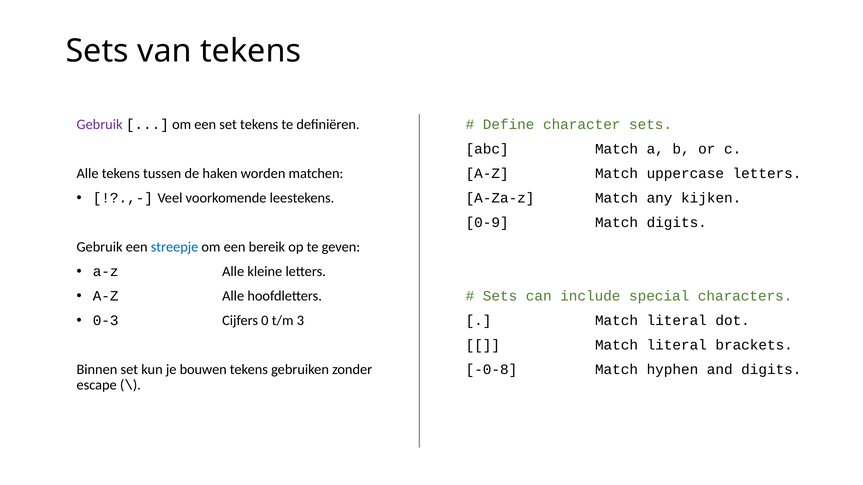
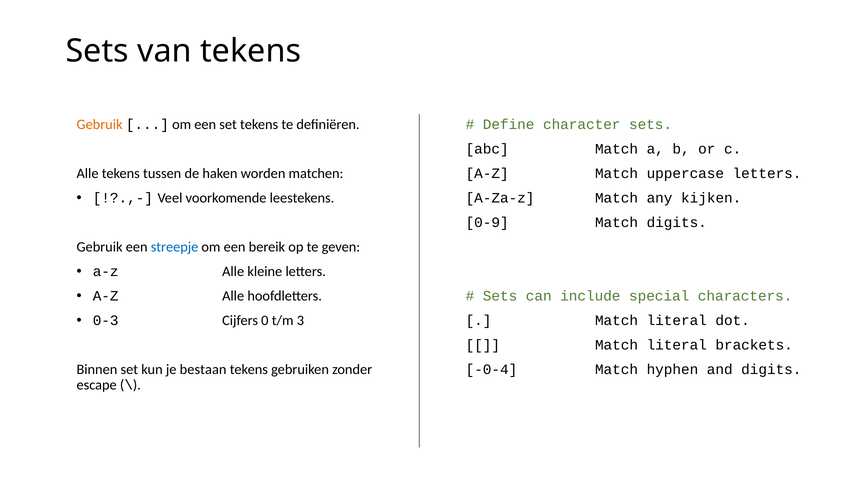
Gebruik at (100, 125) colour: purple -> orange
bouwen: bouwen -> bestaan
-0-8: -0-8 -> -0-4
